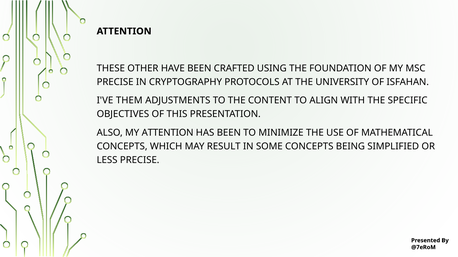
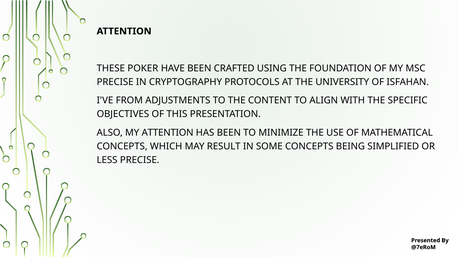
OTHER: OTHER -> POKER
THEM: THEM -> FROM
